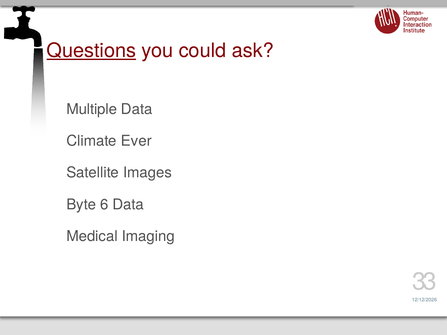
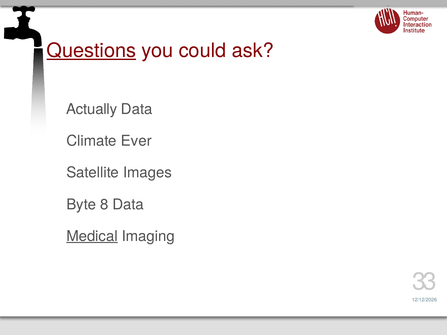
Multiple: Multiple -> Actually
6: 6 -> 8
Medical underline: none -> present
